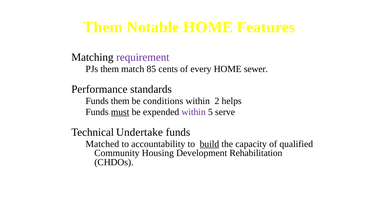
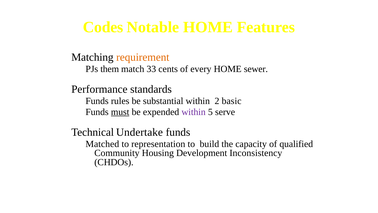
Them at (103, 27): Them -> Codes
requirement colour: purple -> orange
85: 85 -> 33
Funds them: them -> rules
conditions: conditions -> substantial
helps: helps -> basic
accountability: accountability -> representation
build underline: present -> none
Rehabilitation: Rehabilitation -> Inconsistency
